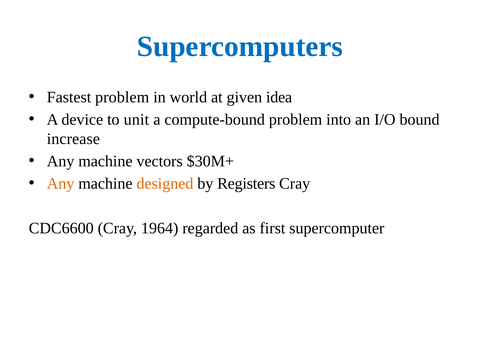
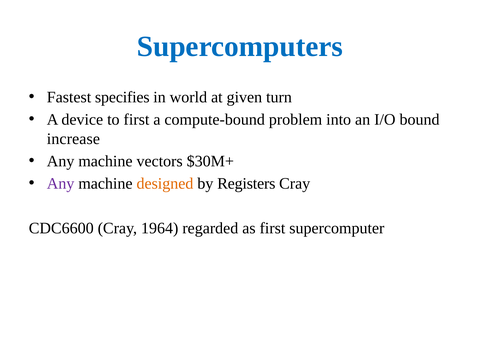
Fastest problem: problem -> specifies
idea: idea -> turn
to unit: unit -> first
Any at (61, 184) colour: orange -> purple
